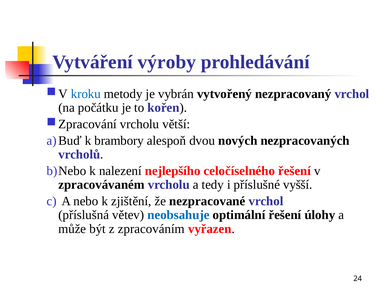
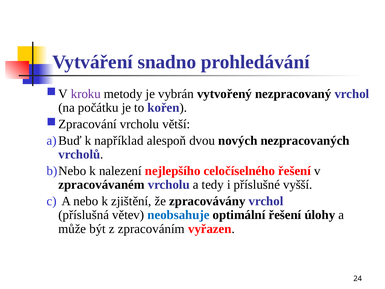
výroby: výroby -> snadno
kroku colour: blue -> purple
brambory: brambory -> například
nezpracované: nezpracované -> zpracovávány
